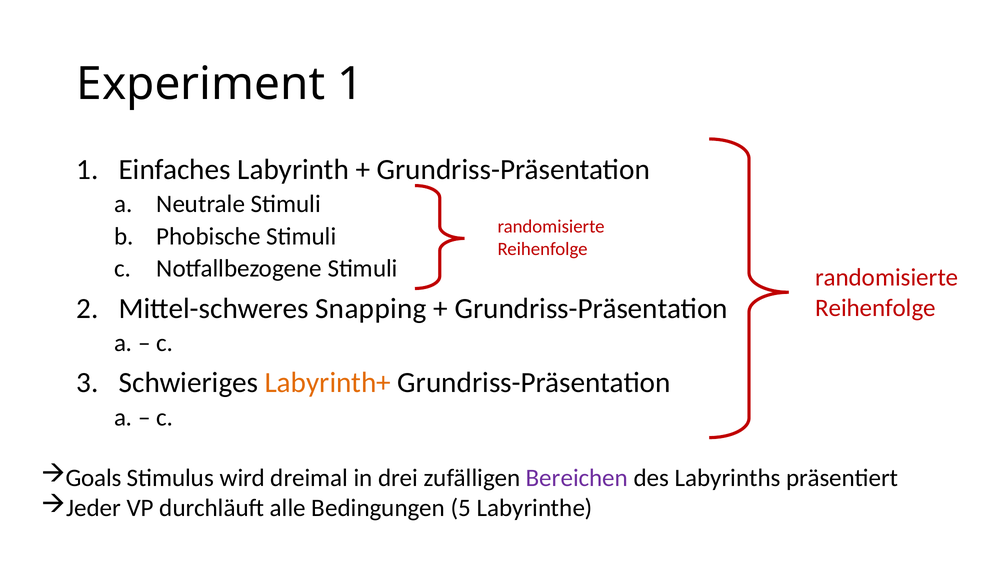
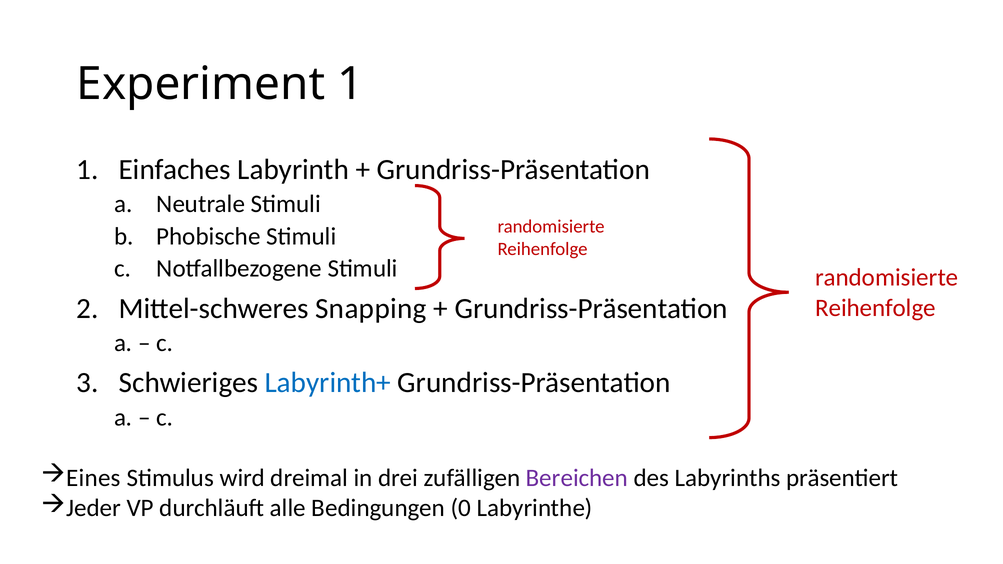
Labyrinth+ colour: orange -> blue
Goals: Goals -> Eines
5: 5 -> 0
